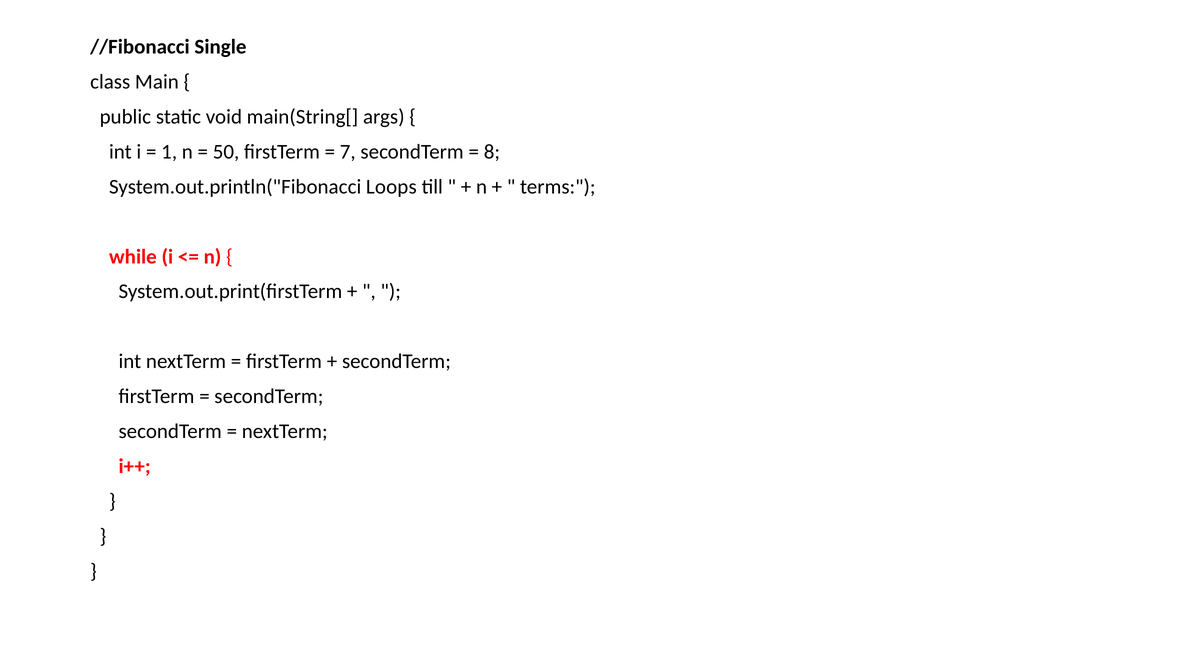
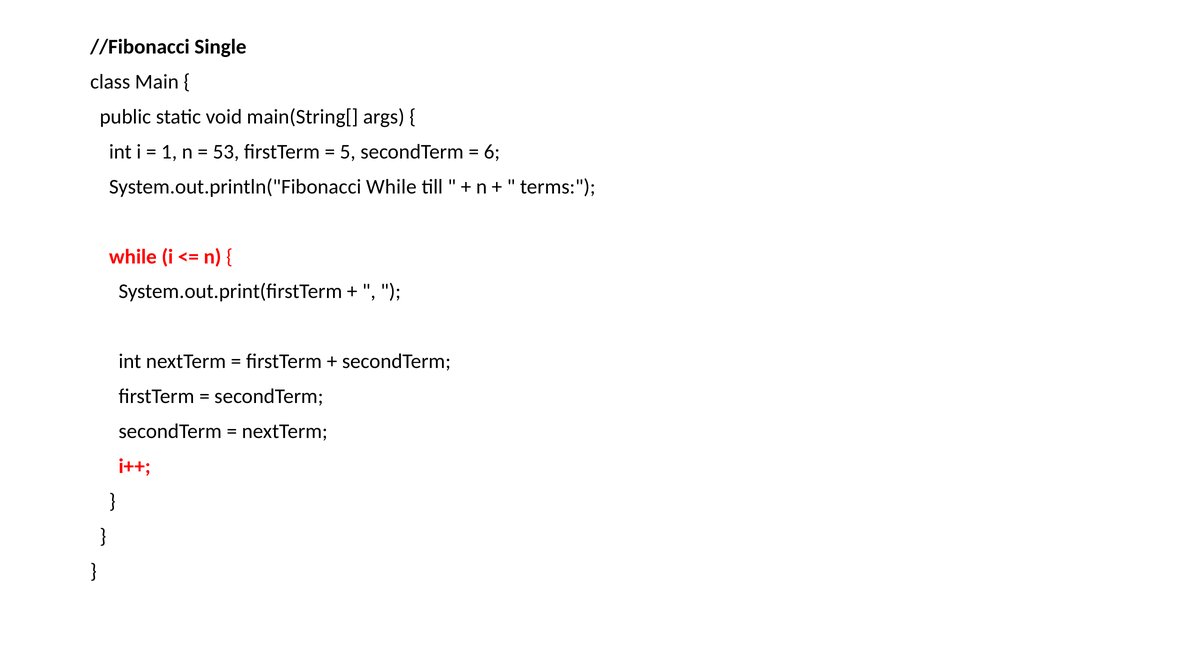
50: 50 -> 53
7: 7 -> 5
8: 8 -> 6
System.out.println("Fibonacci Loops: Loops -> While
